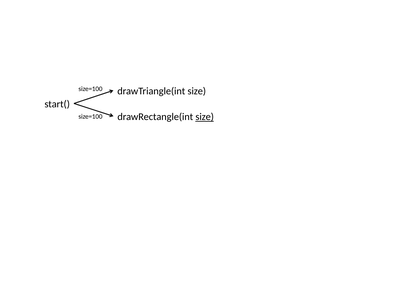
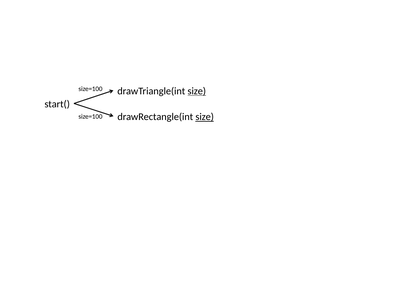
size at (197, 91) underline: none -> present
